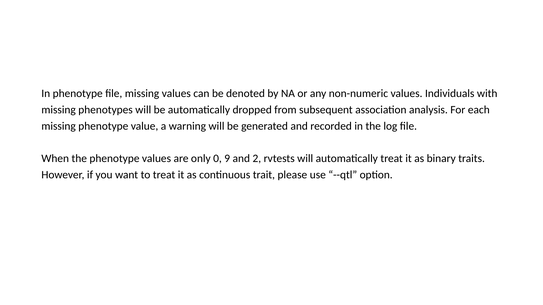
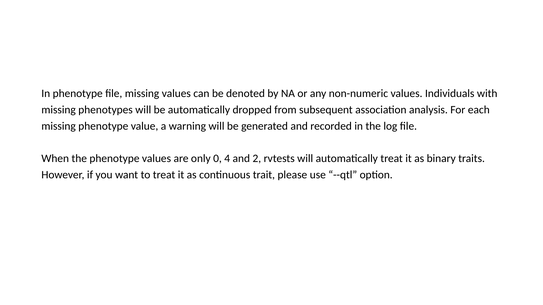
9: 9 -> 4
